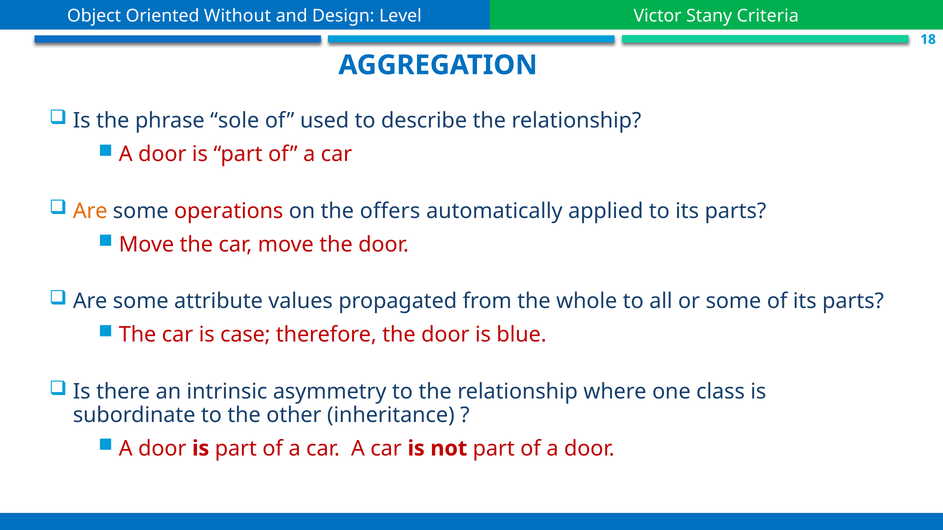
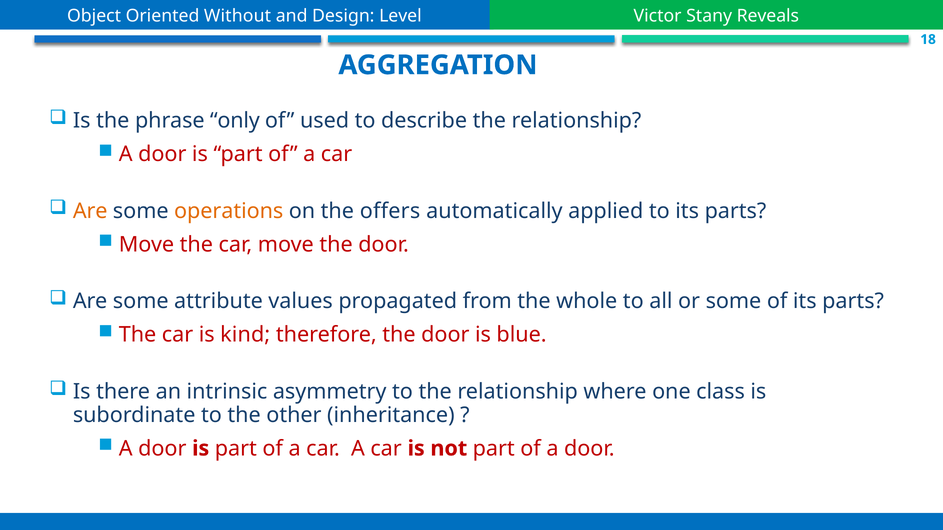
Criteria: Criteria -> Reveals
sole: sole -> only
operations colour: red -> orange
case: case -> kind
